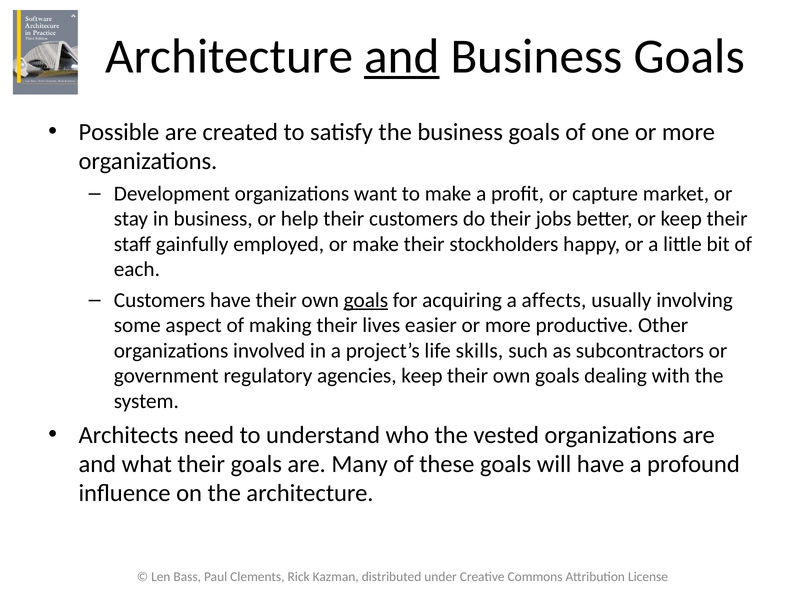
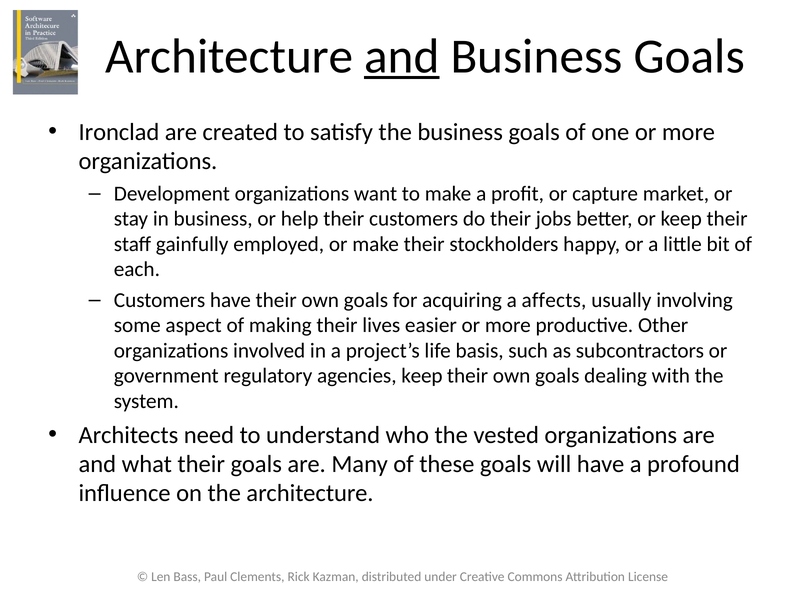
Possible: Possible -> Ironclad
goals at (366, 300) underline: present -> none
skills: skills -> basis
